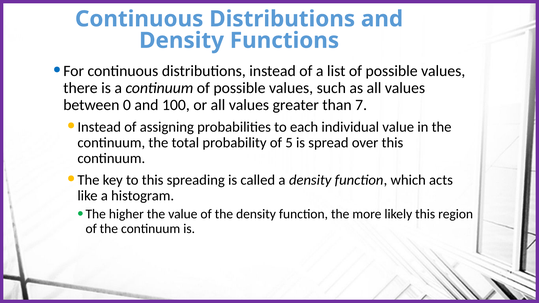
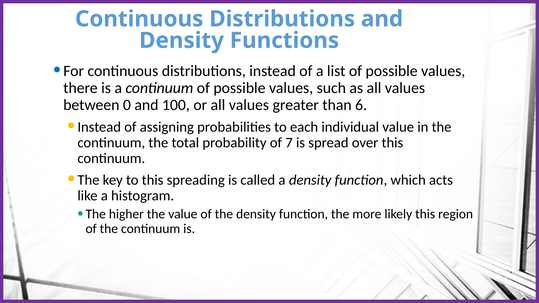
7: 7 -> 6
5: 5 -> 7
